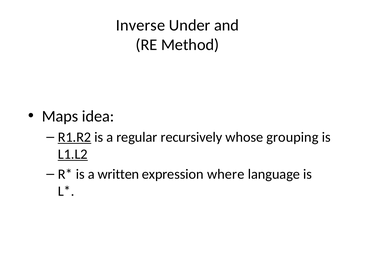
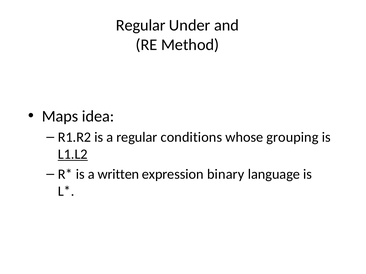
Inverse at (141, 25): Inverse -> Regular
R1.R2 underline: present -> none
recursively: recursively -> conditions
where: where -> binary
